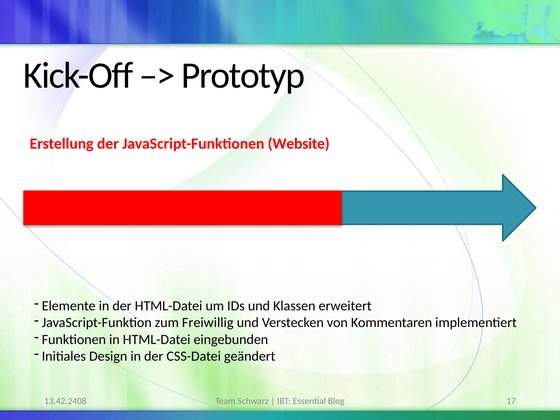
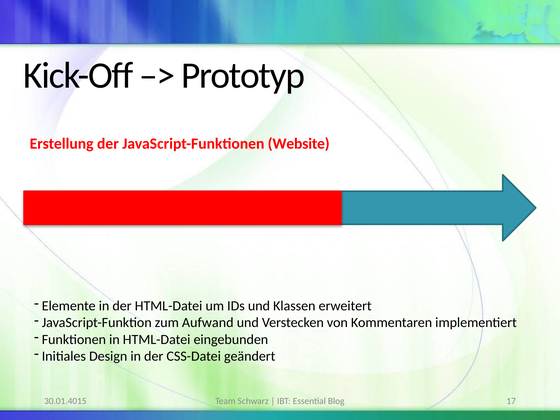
Freiwillig: Freiwillig -> Aufwand
13.42.2408: 13.42.2408 -> 30.01.4015
